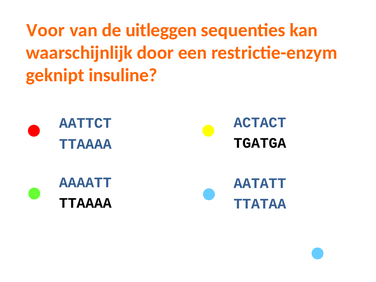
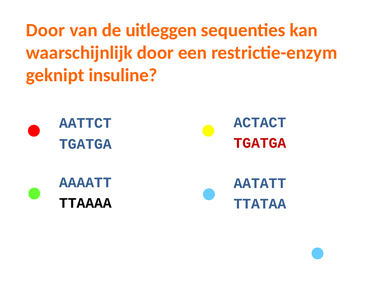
Voor at (46, 30): Voor -> Door
TGATGA at (260, 143) colour: black -> red
TTAAAA at (85, 144): TTAAAA -> TGATGA
